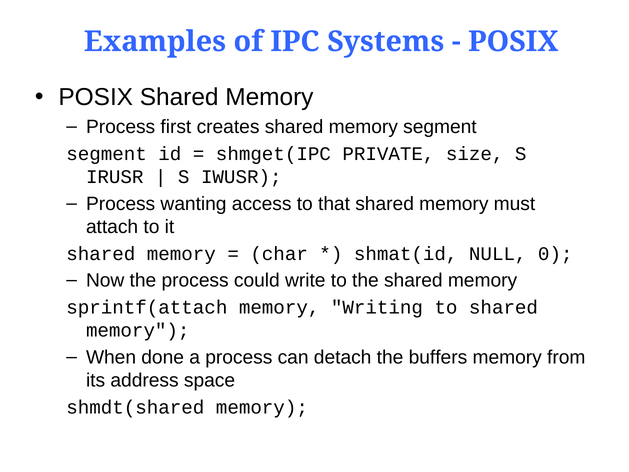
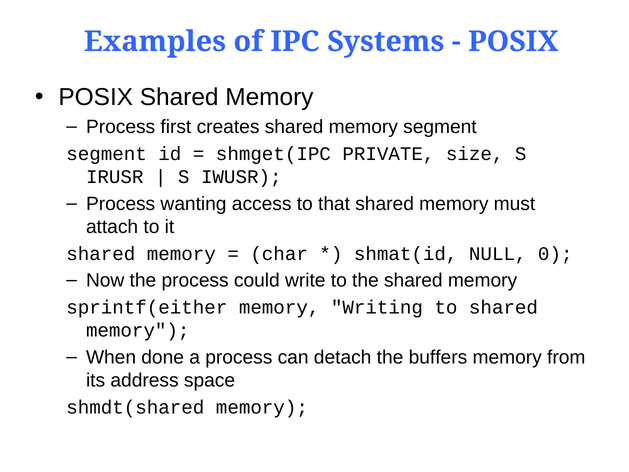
sprintf(attach: sprintf(attach -> sprintf(either
